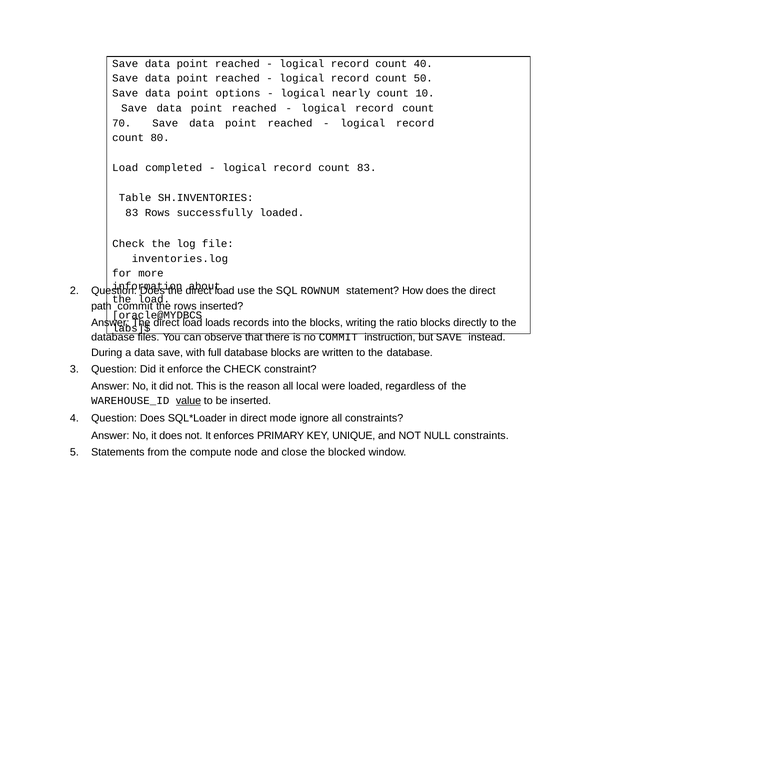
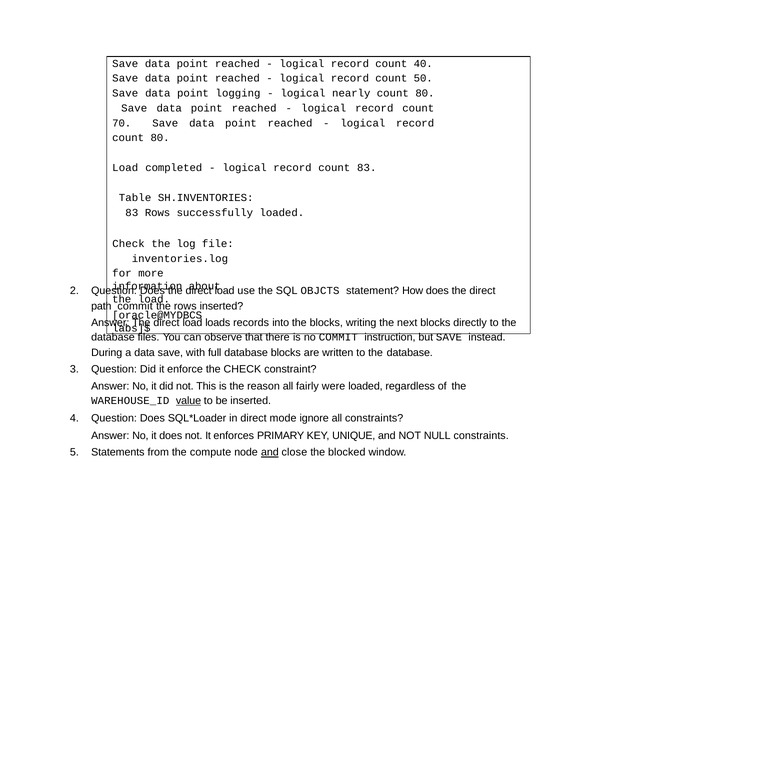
options: options -> logging
10 at (425, 93): 10 -> 80
ROWNUM: ROWNUM -> OBJCTS
ratio: ratio -> next
local: local -> fairly
and at (270, 452) underline: none -> present
